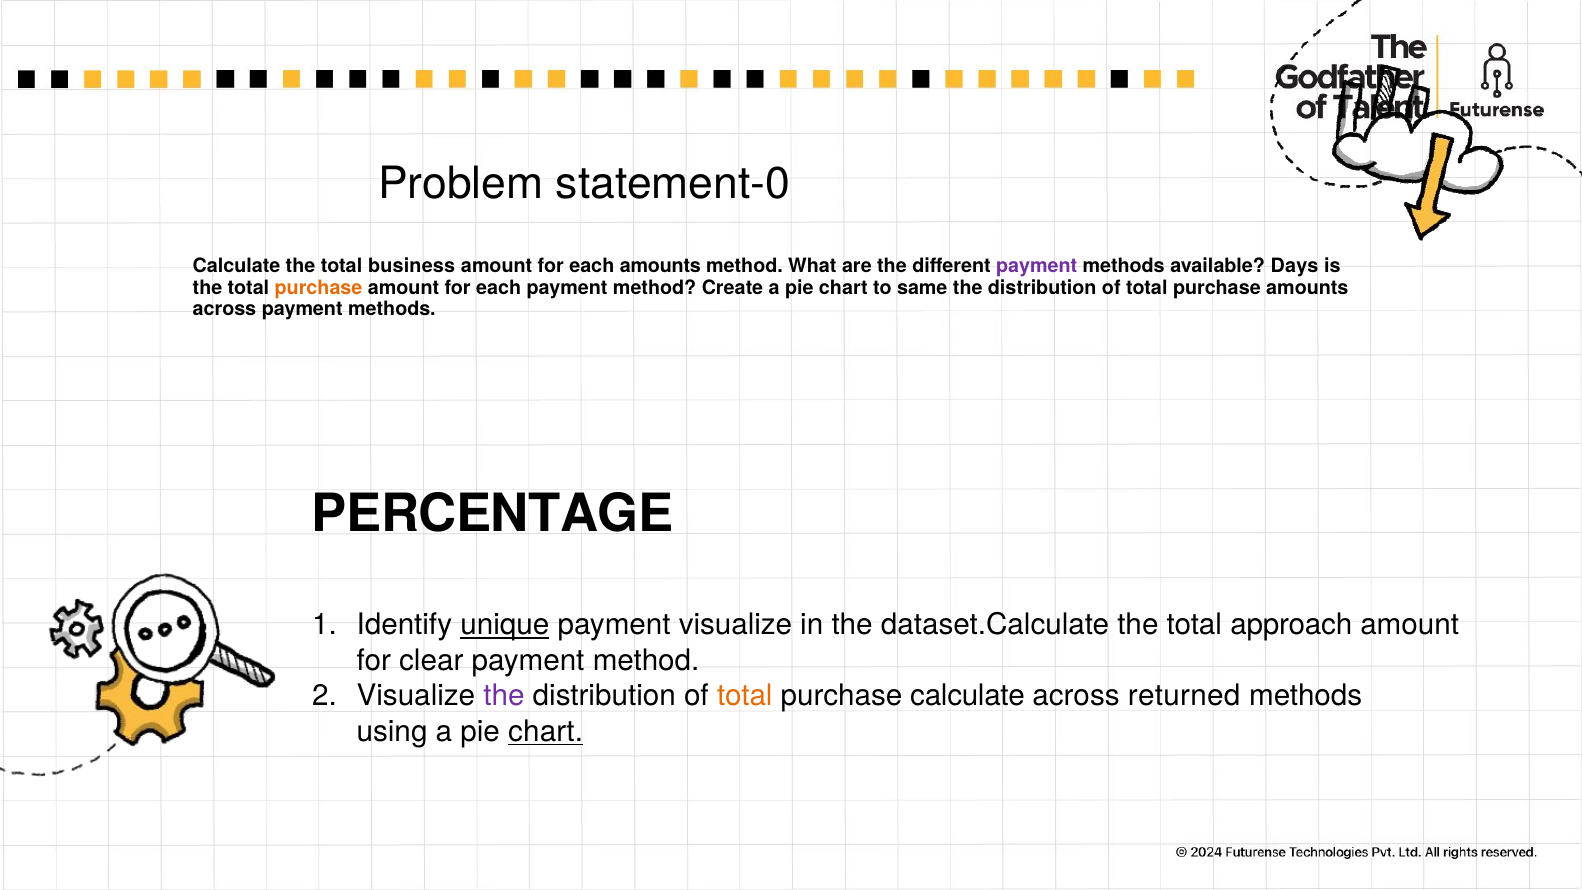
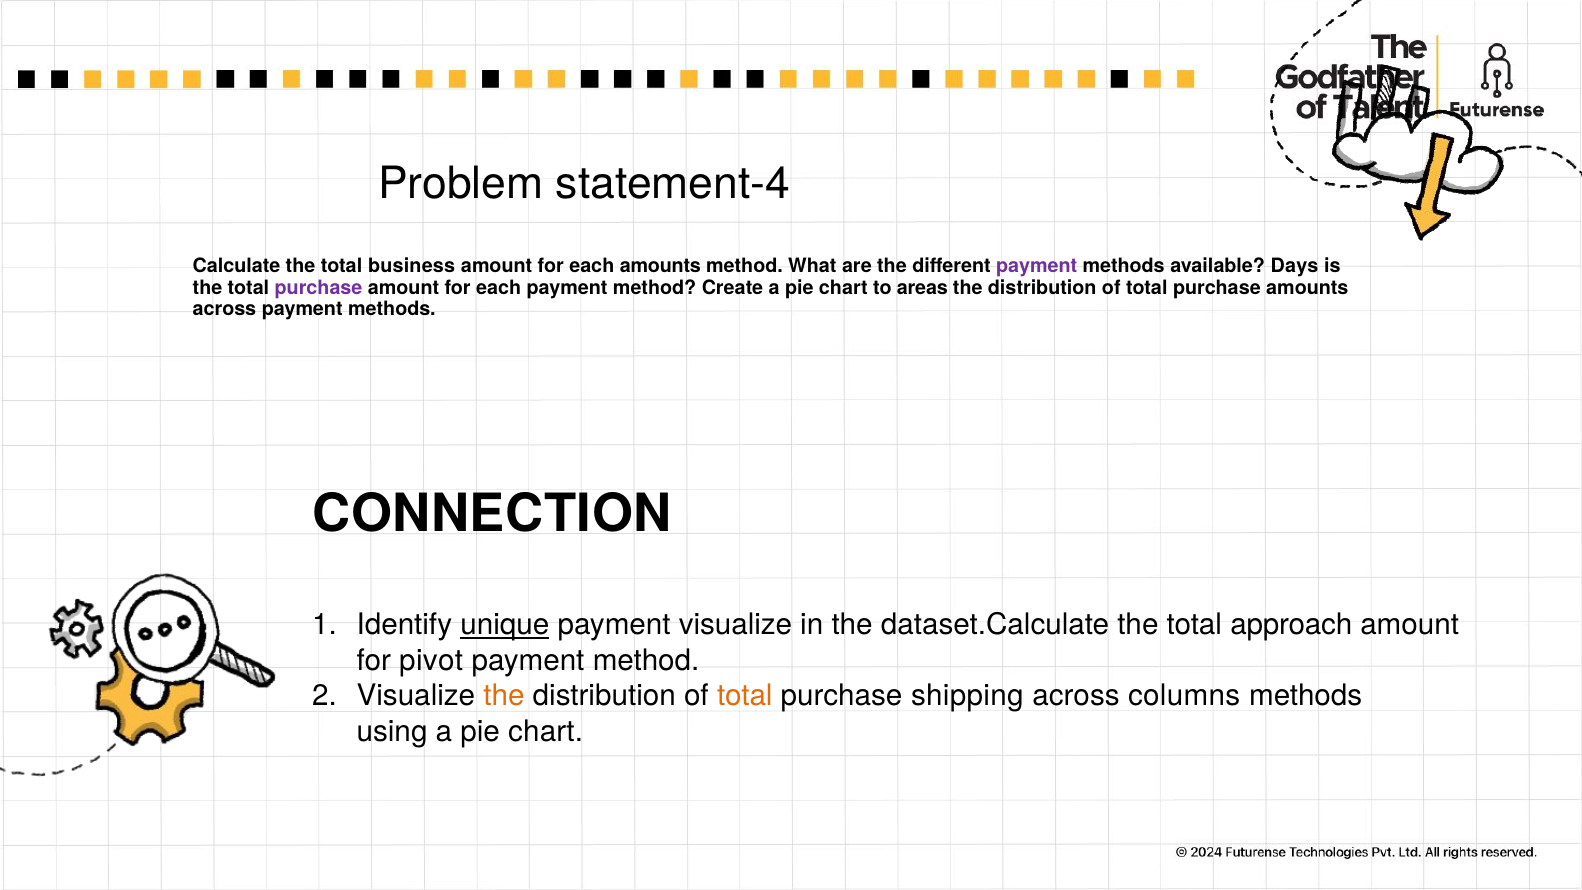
statement-0: statement-0 -> statement-4
purchase at (319, 288) colour: orange -> purple
same: same -> areas
PERCENTAGE: PERCENTAGE -> CONNECTION
clear: clear -> pivot
the at (504, 696) colour: purple -> orange
purchase calculate: calculate -> shipping
returned: returned -> columns
chart at (546, 732) underline: present -> none
